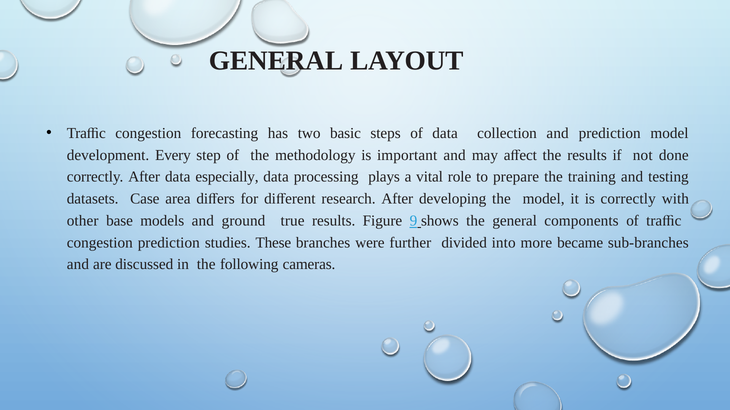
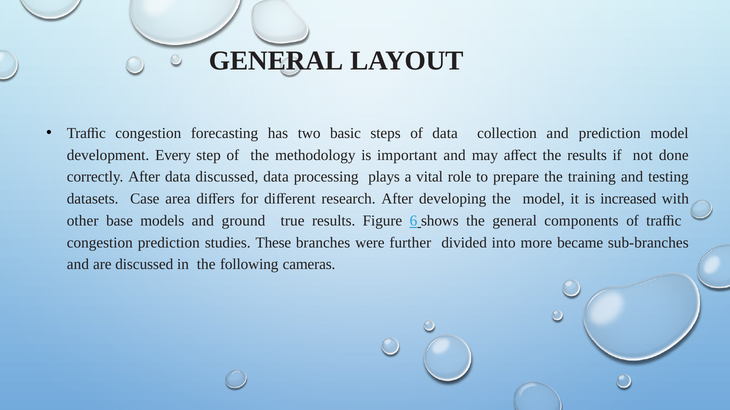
data especially: especially -> discussed
is correctly: correctly -> increased
9: 9 -> 6
